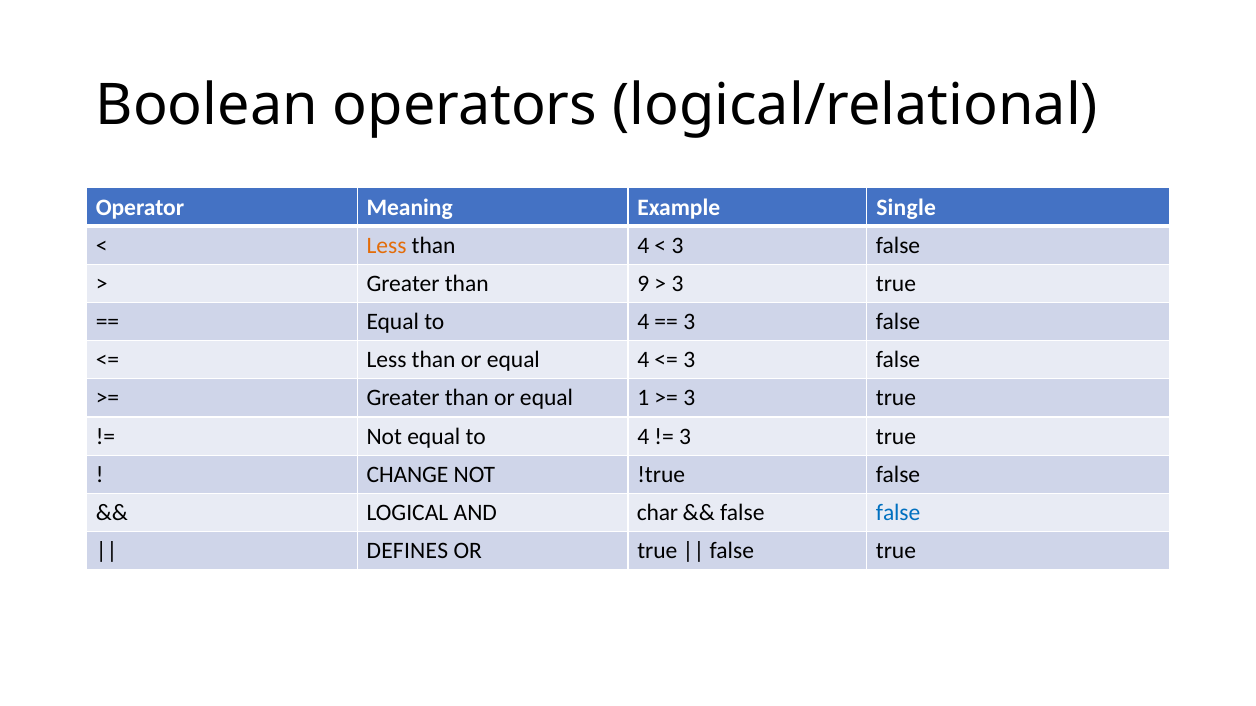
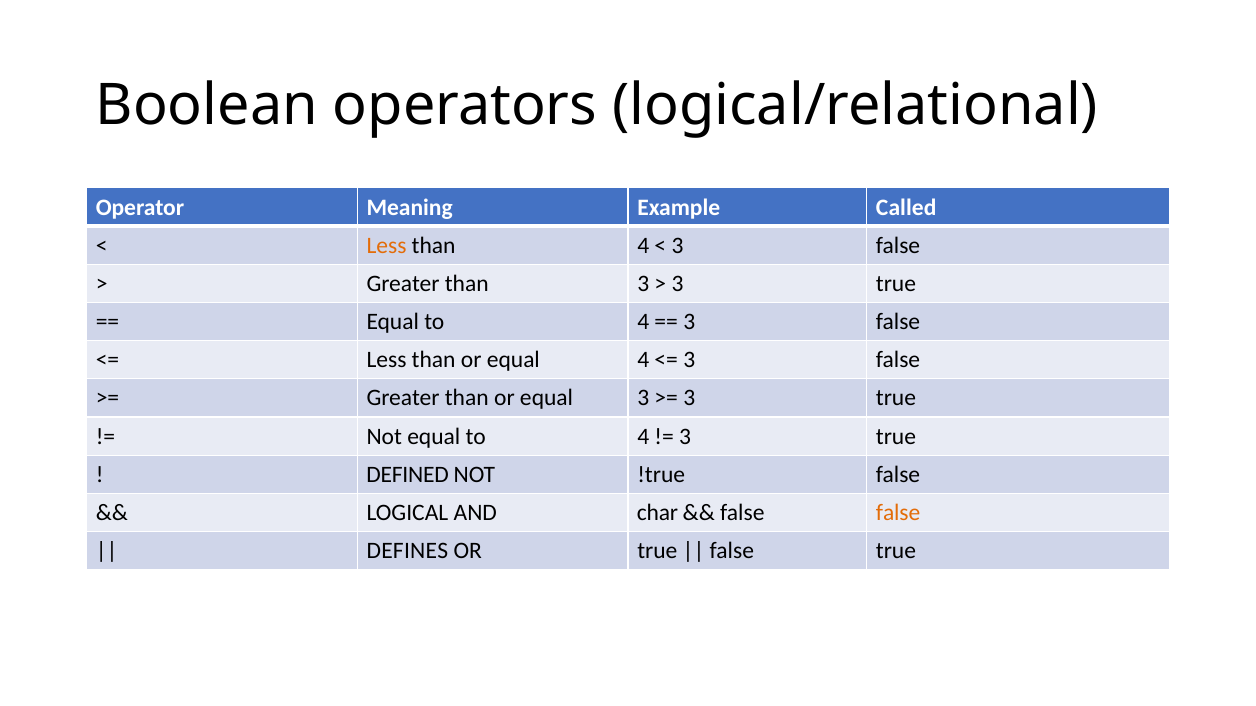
Single: Single -> Called
than 9: 9 -> 3
equal 1: 1 -> 3
CHANGE: CHANGE -> DEFINED
false at (898, 513) colour: blue -> orange
